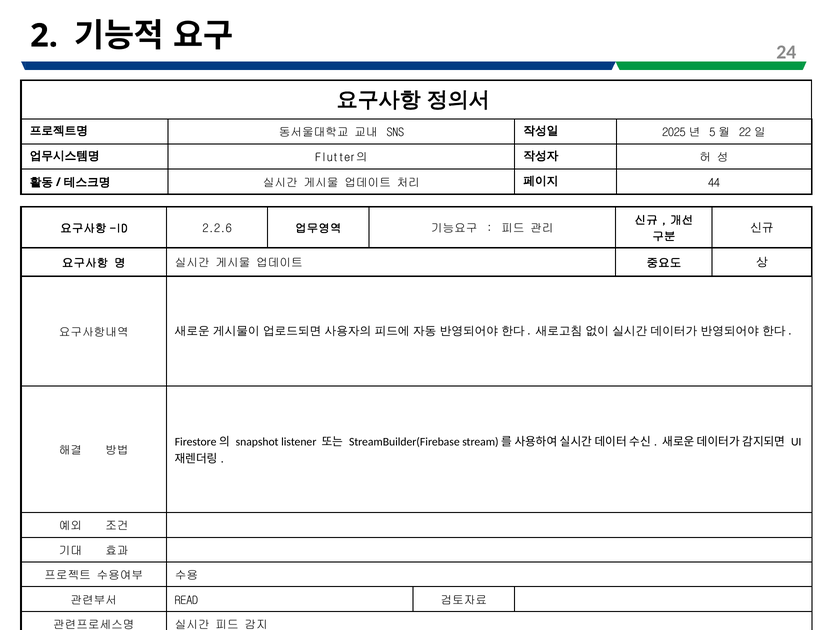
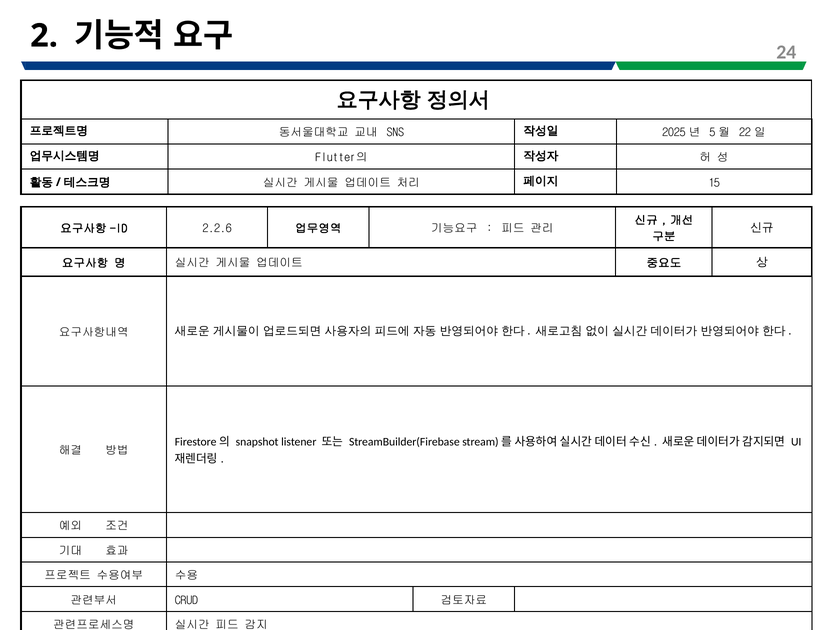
44: 44 -> 15
READ: READ -> CRUD
